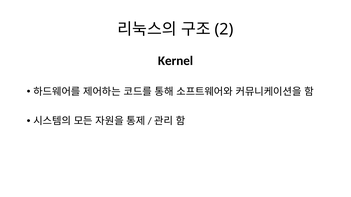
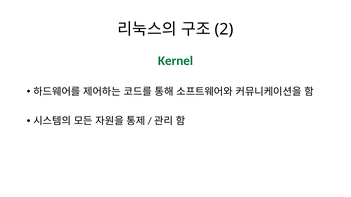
Kernel colour: black -> green
